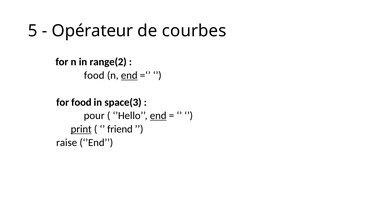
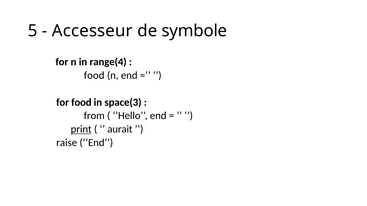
Opérateur: Opérateur -> Accesseur
courbes: courbes -> symbole
range(2: range(2 -> range(4
end at (129, 76) underline: present -> none
pour: pour -> from
end at (158, 116) underline: present -> none
friend: friend -> aurait
